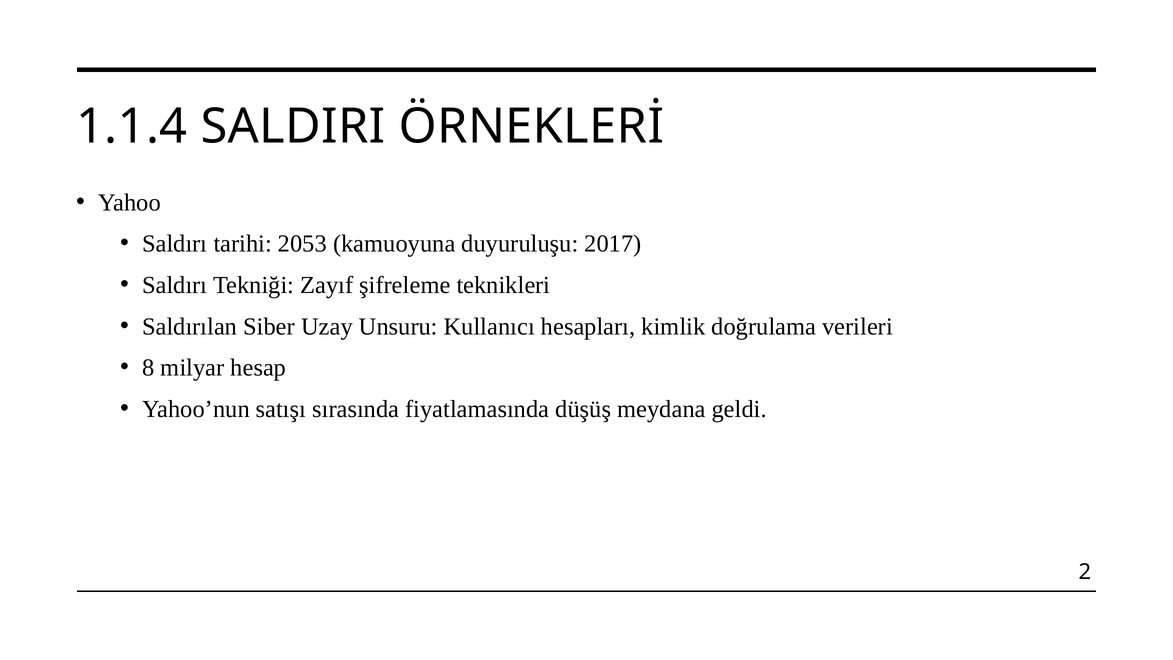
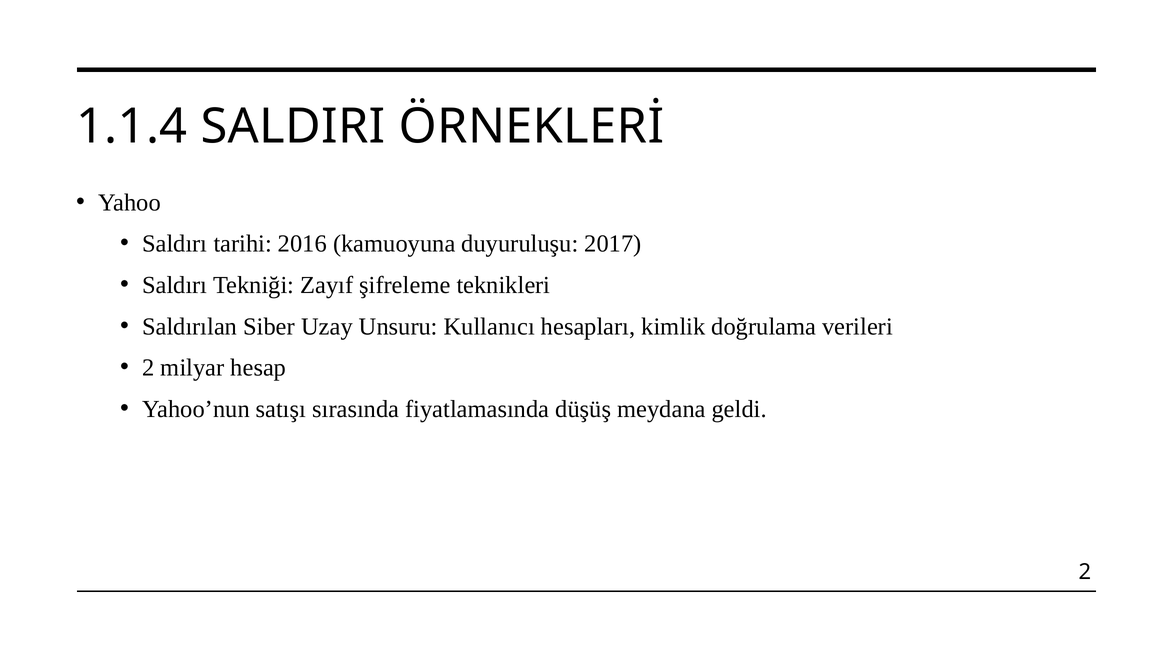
2053: 2053 -> 2016
8 at (148, 368): 8 -> 2
